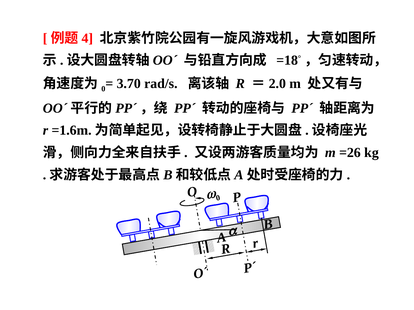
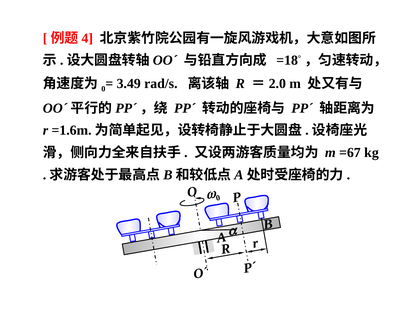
3.70: 3.70 -> 3.49
=26: =26 -> =67
